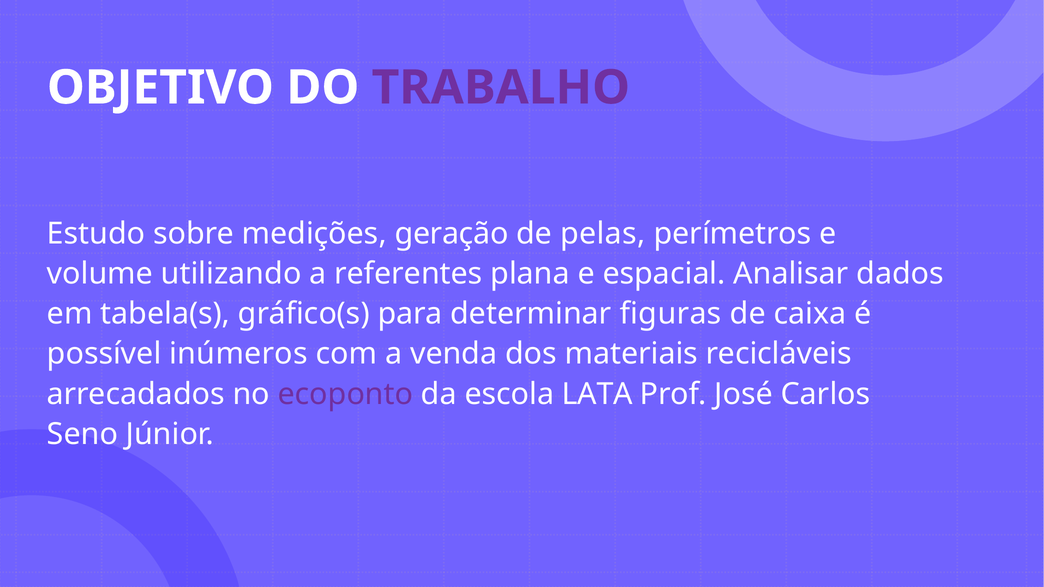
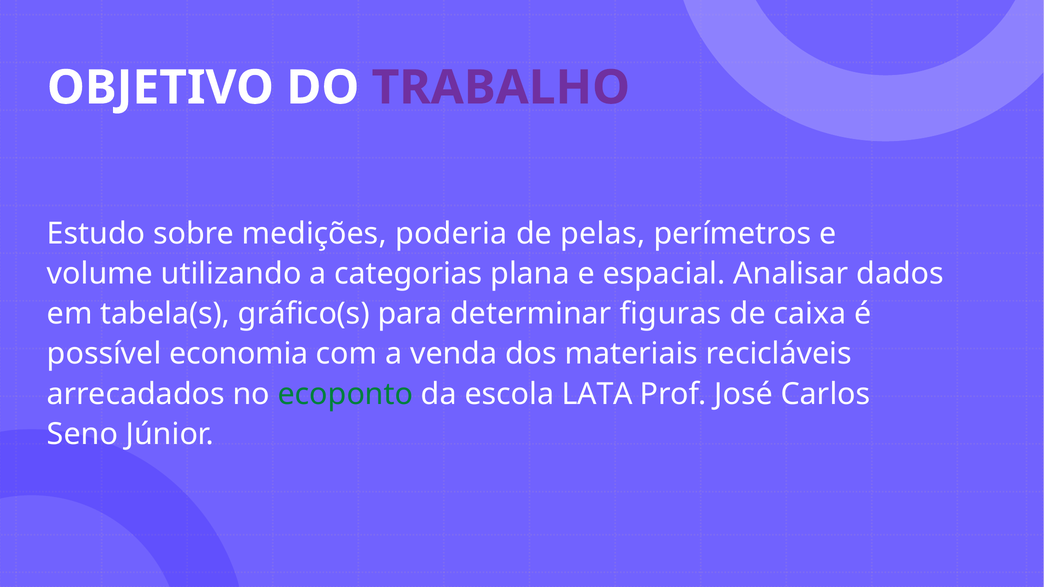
geração: geração -> poderia
referentes: referentes -> categorias
inúmeros: inúmeros -> economia
ecoponto colour: purple -> green
